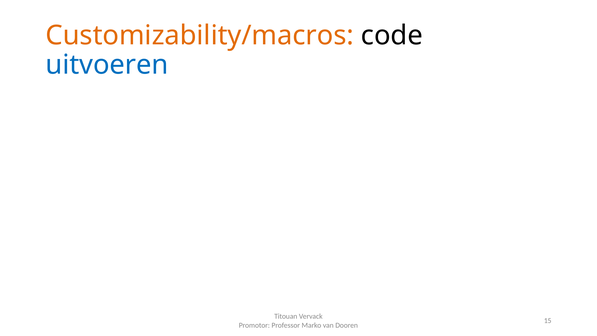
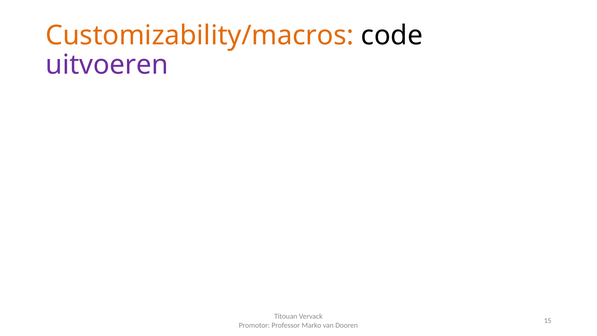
uitvoeren colour: blue -> purple
